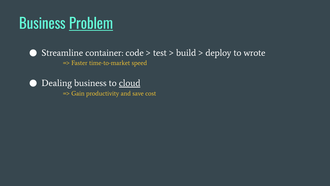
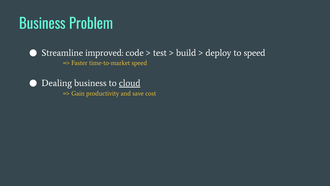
Problem underline: present -> none
container: container -> improved
to wrote: wrote -> speed
